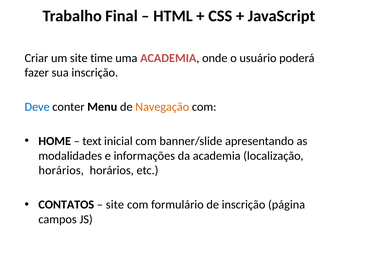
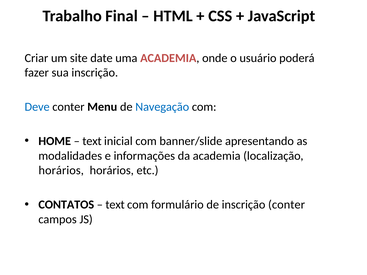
time: time -> date
Navegação colour: orange -> blue
site at (115, 205): site -> text
inscrição página: página -> conter
